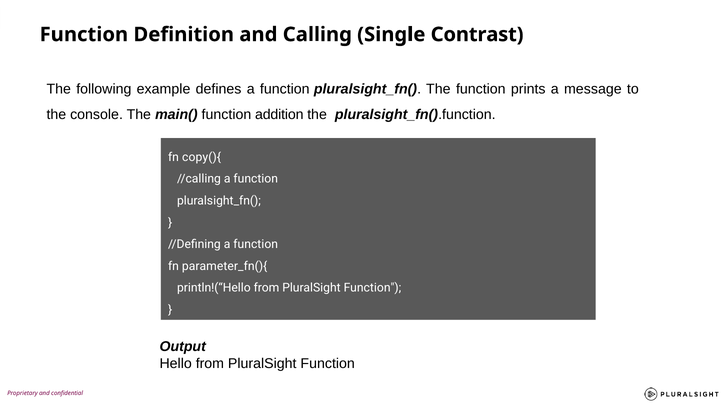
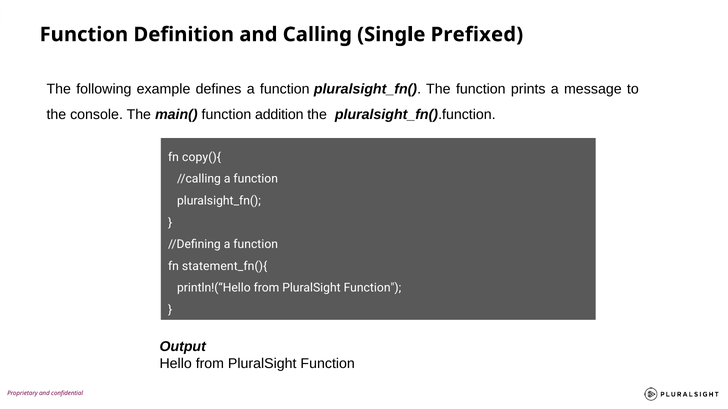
Contrast: Contrast -> Prefixed
parameter_fn(){: parameter_fn(){ -> statement_fn(){
